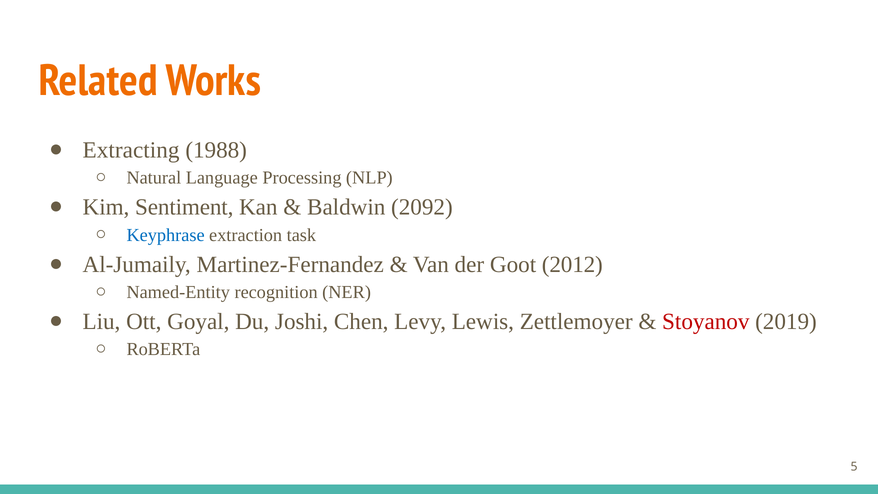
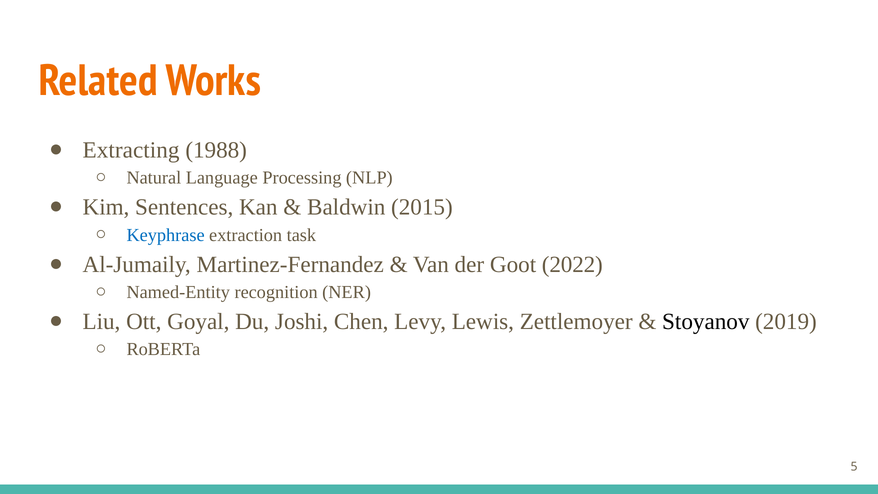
Sentiment: Sentiment -> Sentences
2092: 2092 -> 2015
2012: 2012 -> 2022
Stoyanov colour: red -> black
